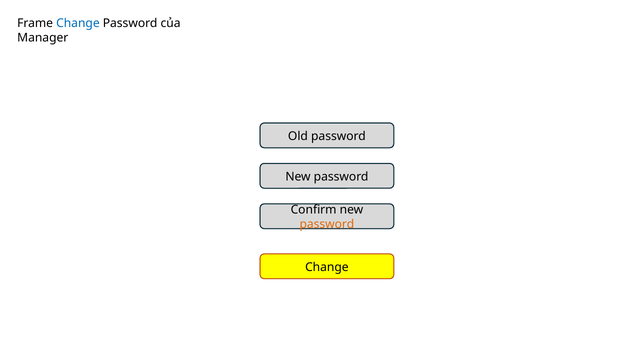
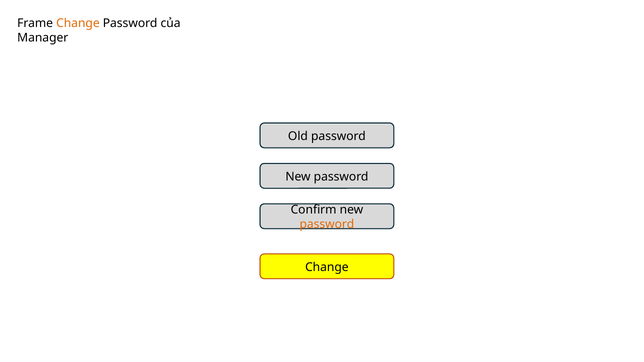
Change at (78, 23) colour: blue -> orange
